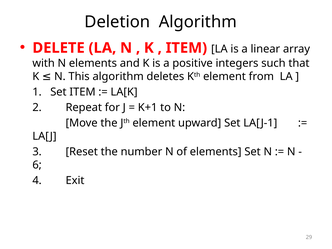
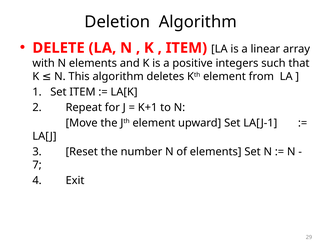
6: 6 -> 7
